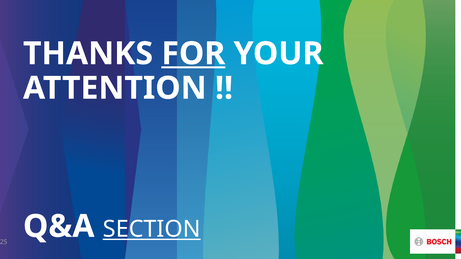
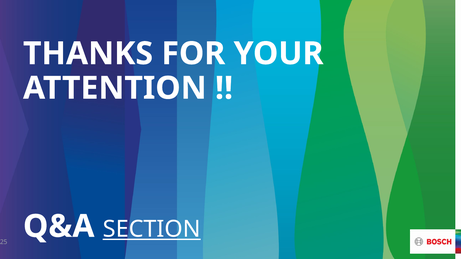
FOR underline: present -> none
